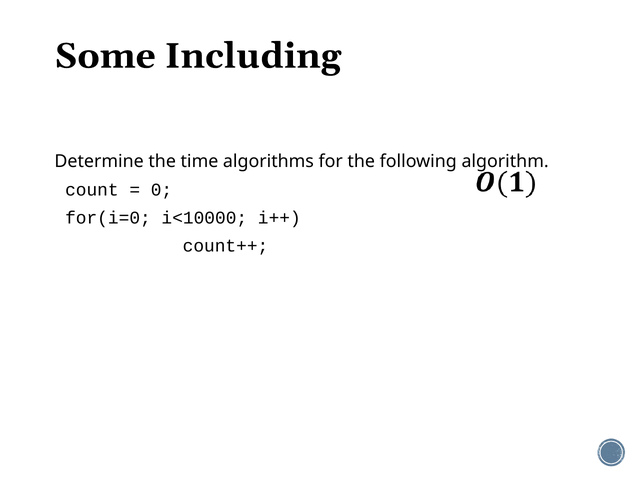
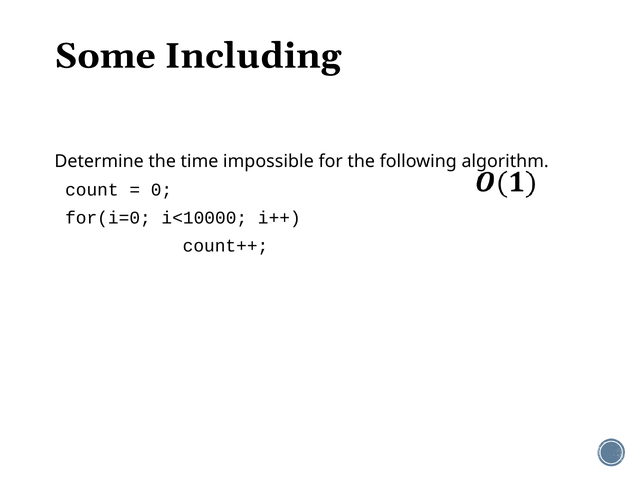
algorithms: algorithms -> impossible
